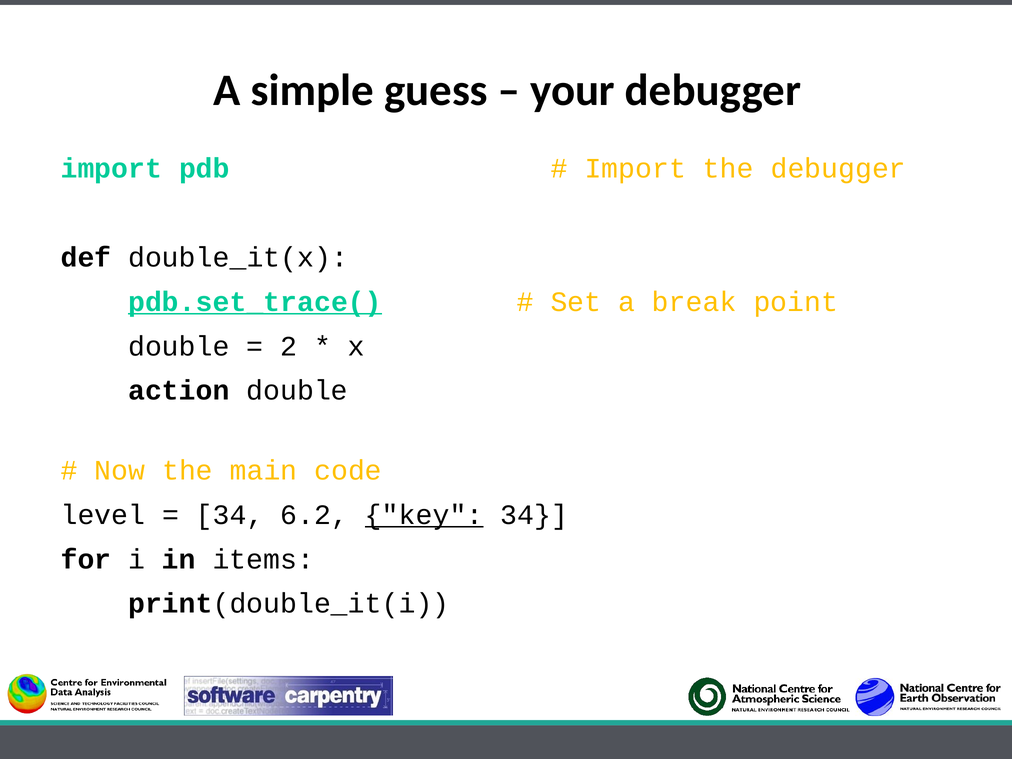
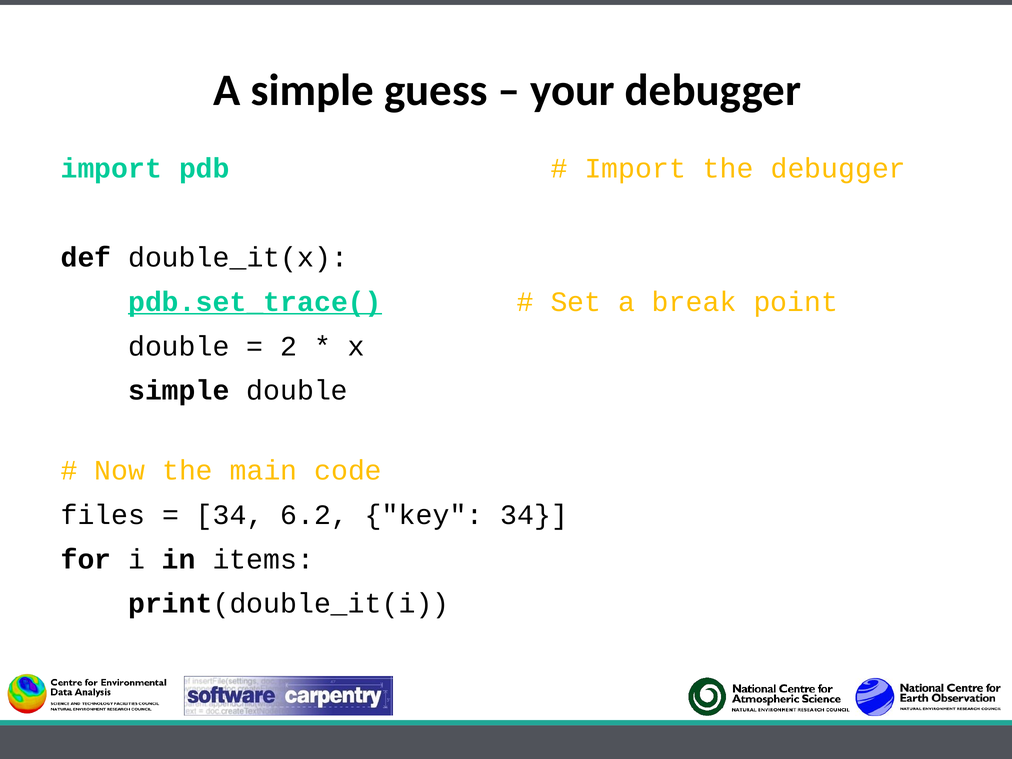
action at (179, 391): action -> simple
level: level -> files
key underline: present -> none
